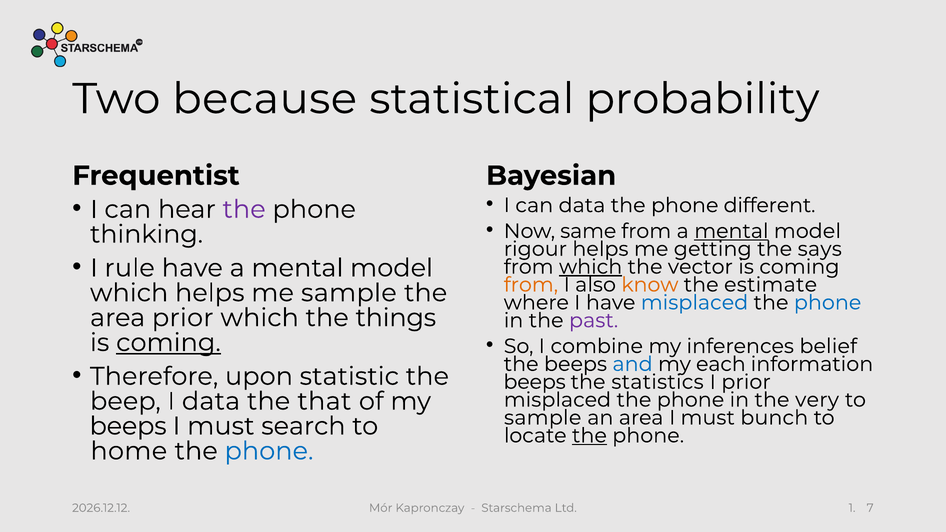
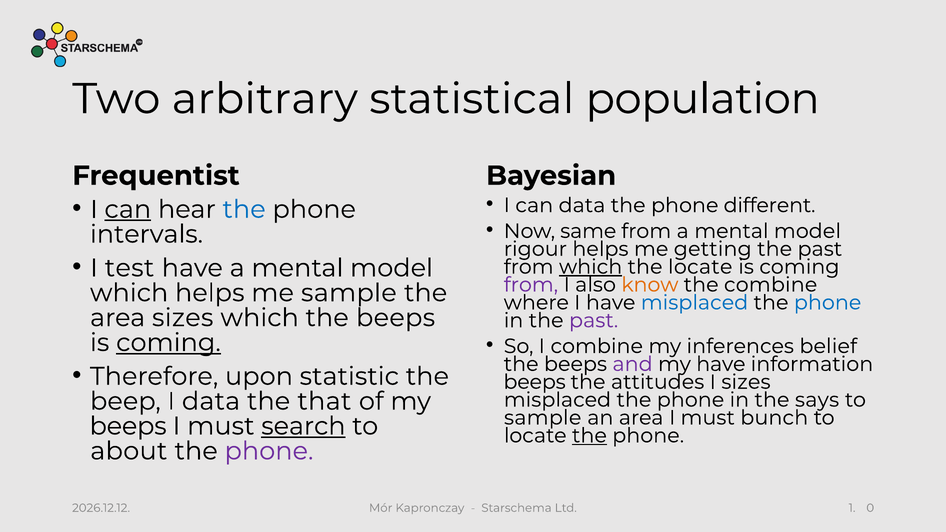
because: because -> arbitrary
probability: probability -> population
can at (128, 209) underline: none -> present
the at (244, 209) colour: purple -> blue
mental at (731, 231) underline: present -> none
thinking: thinking -> intervals
says at (820, 249): says -> past
rule: rule -> test
the vector: vector -> locate
from at (531, 285) colour: orange -> purple
the estimate: estimate -> combine
area prior: prior -> sizes
which the things: things -> beeps
and colour: blue -> purple
my each: each -> have
statistics: statistics -> attitudes
I prior: prior -> sizes
very: very -> says
search underline: none -> present
home: home -> about
phone at (269, 451) colour: blue -> purple
7: 7 -> 0
